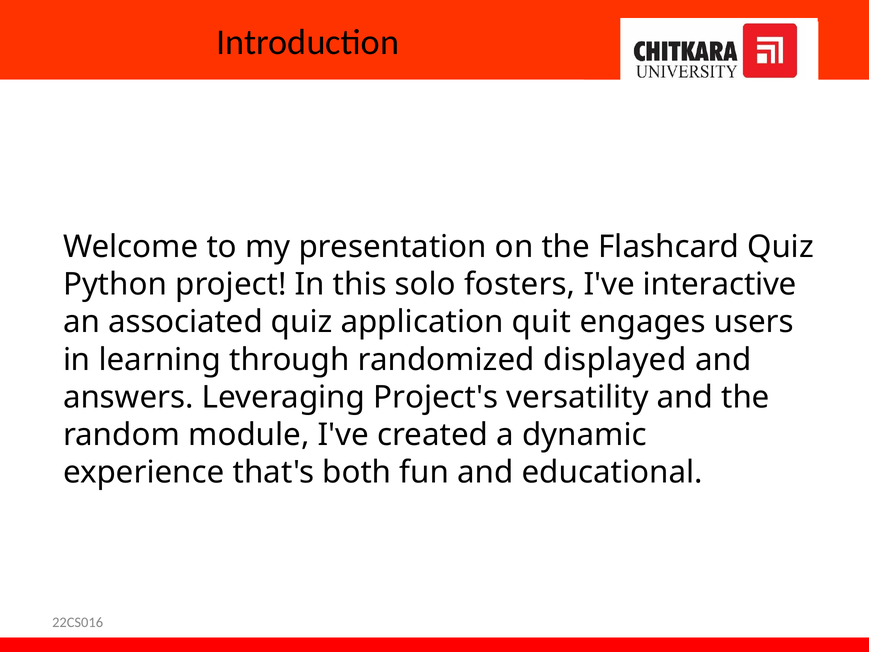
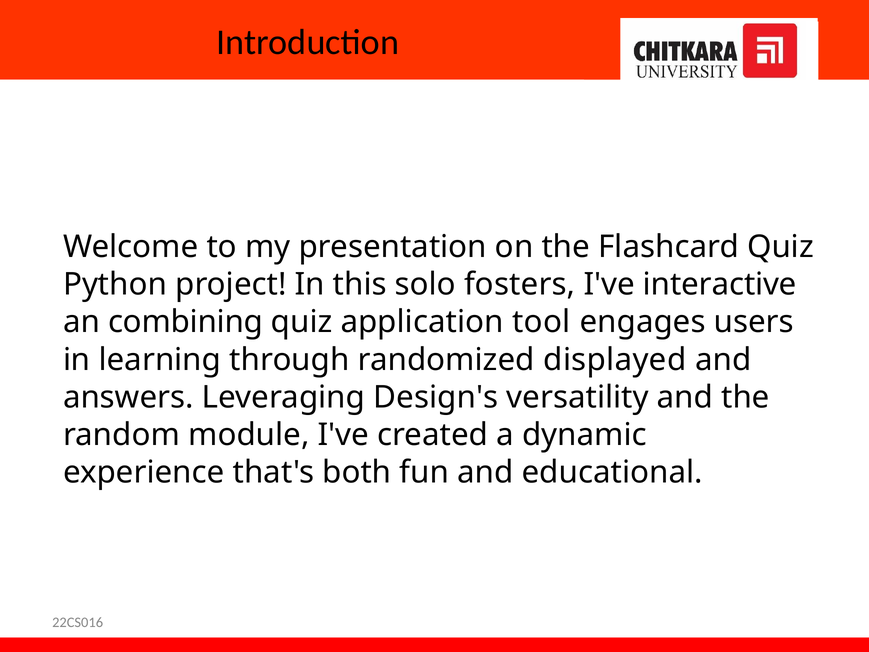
associated: associated -> combining
quit: quit -> tool
Project's: Project's -> Design's
